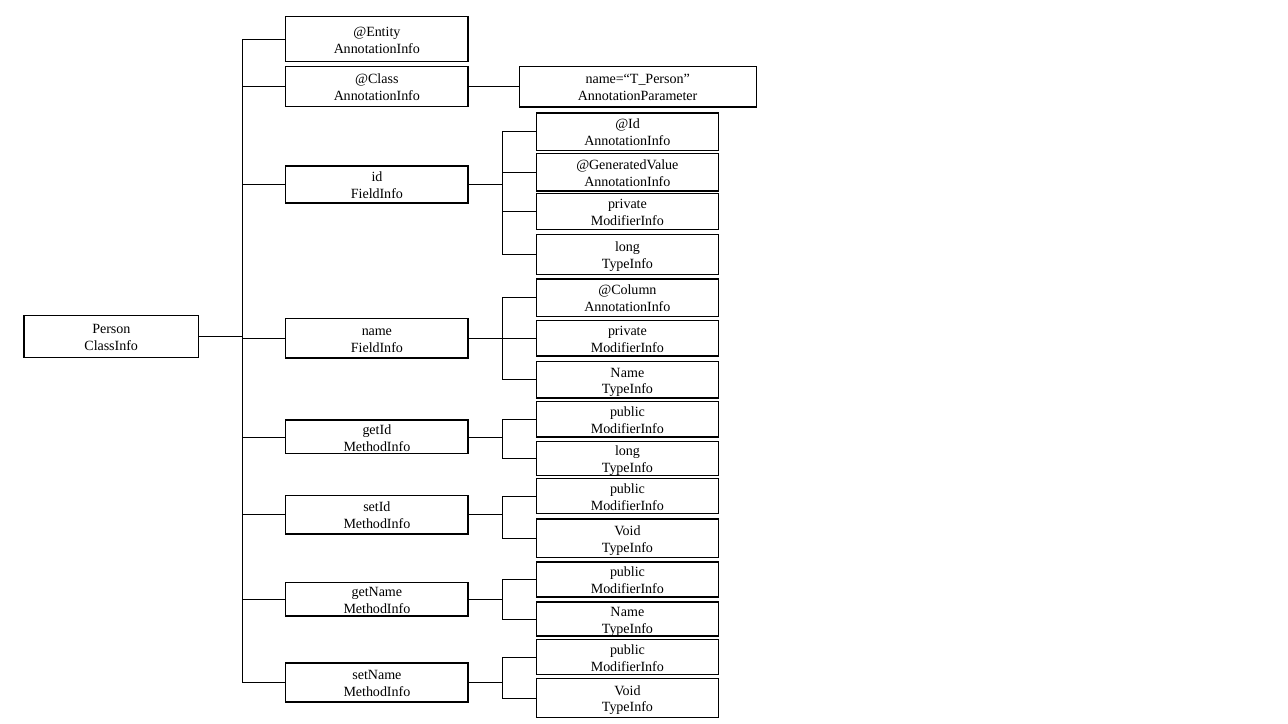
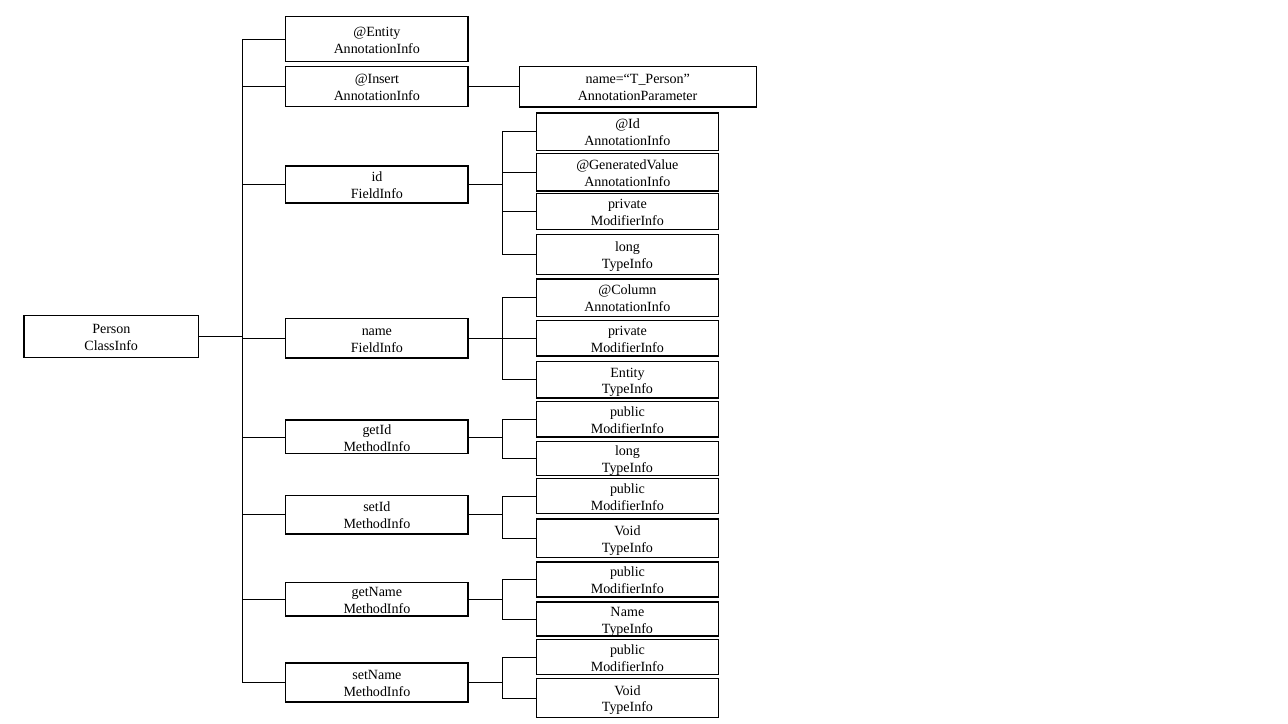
@Class: @Class -> @Insert
Name at (627, 373): Name -> Entity
